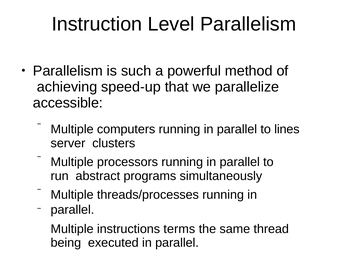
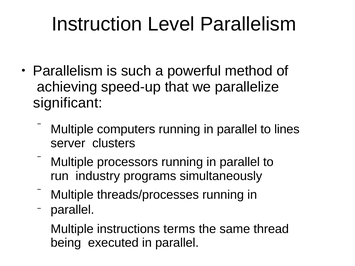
accessible: accessible -> significant
abstract: abstract -> industry
